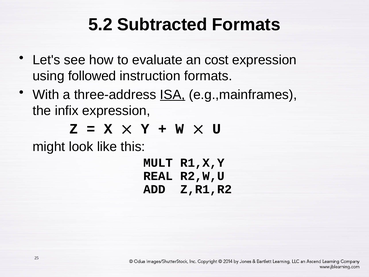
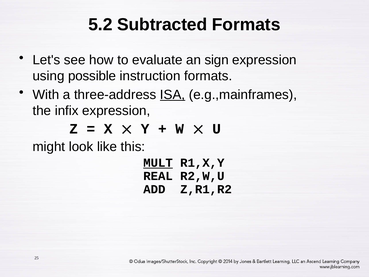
cost: cost -> sign
followed: followed -> possible
MULT underline: none -> present
